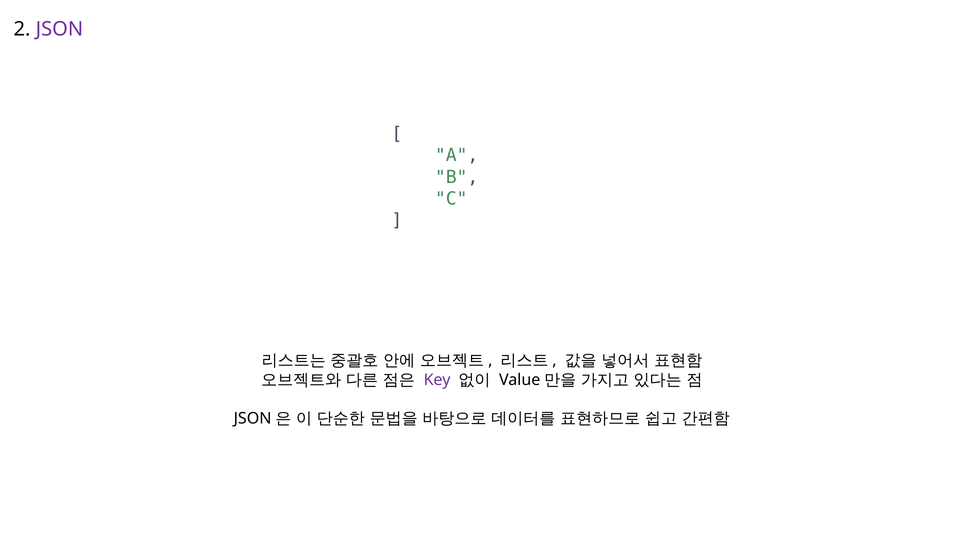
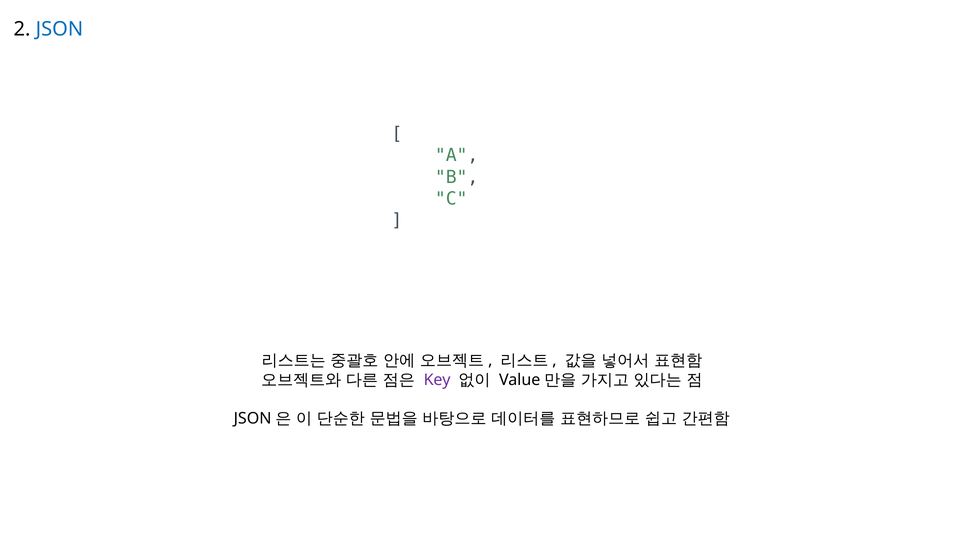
JSON colour: purple -> blue
